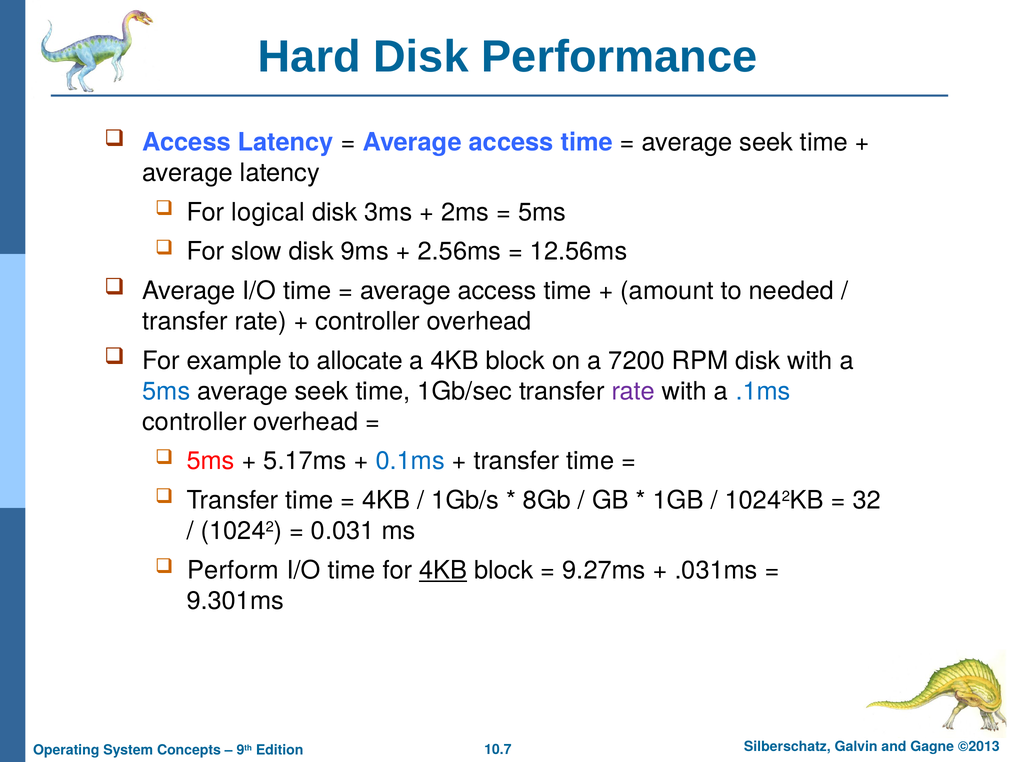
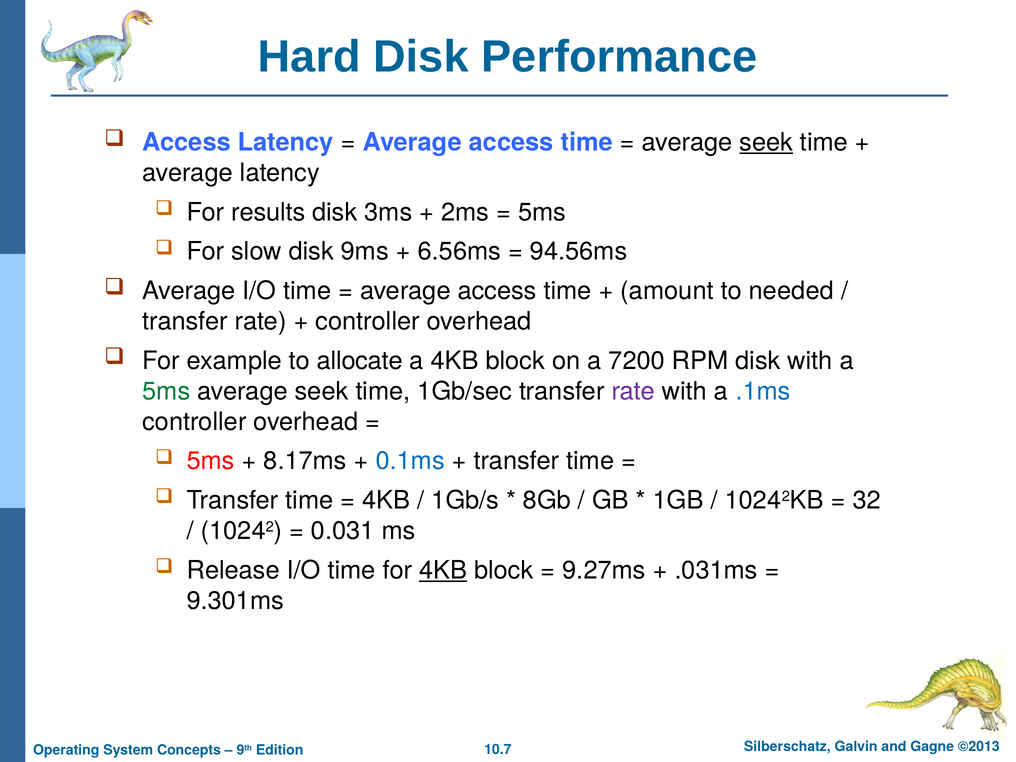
seek at (766, 142) underline: none -> present
logical: logical -> results
2.56ms: 2.56ms -> 6.56ms
12.56ms: 12.56ms -> 94.56ms
5ms at (166, 391) colour: blue -> green
5.17ms: 5.17ms -> 8.17ms
Perform: Perform -> Release
